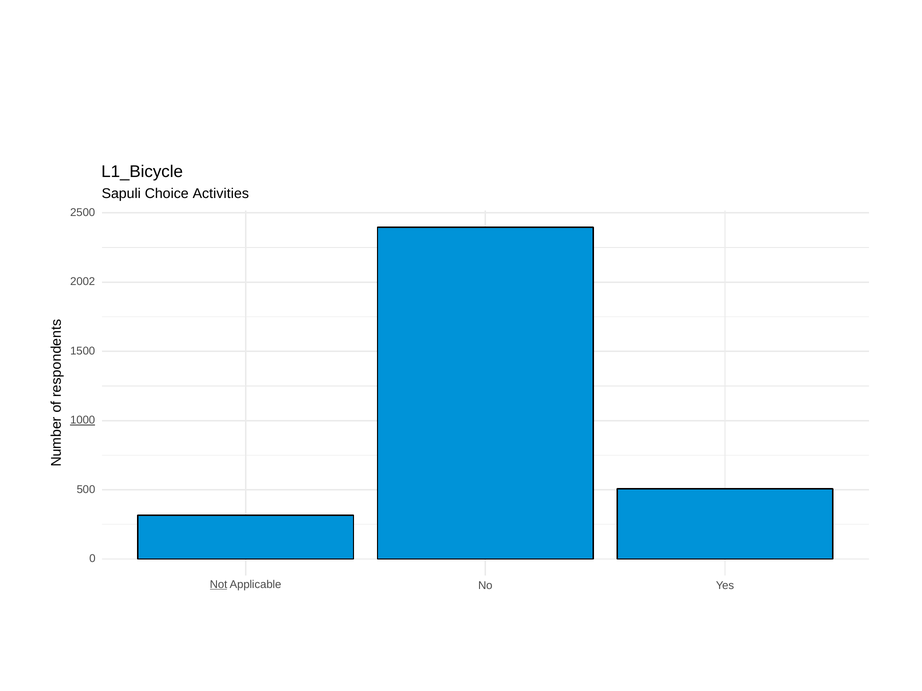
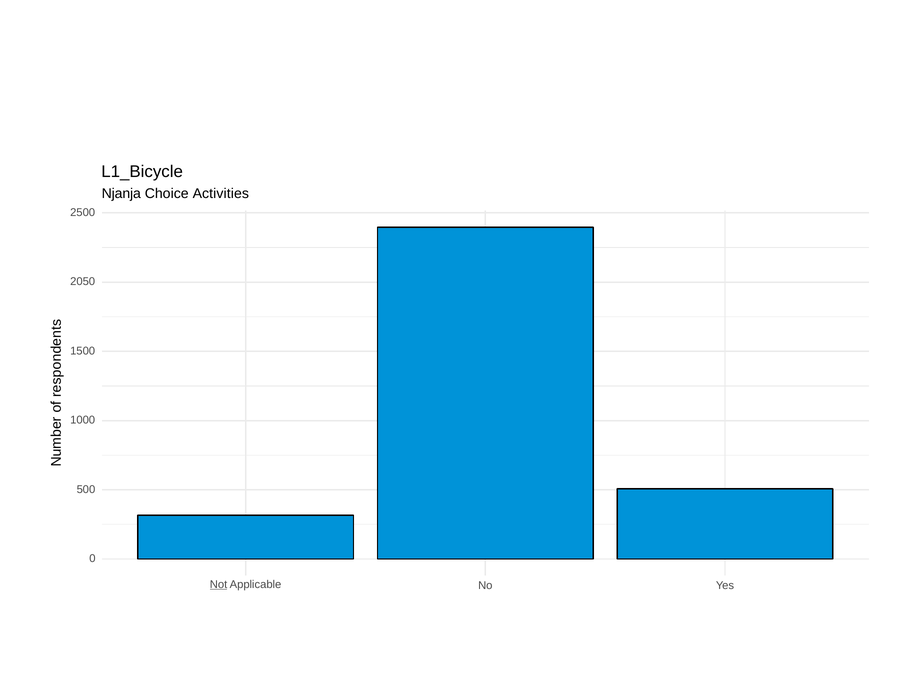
Sapuli: Sapuli -> Njanja
2002: 2002 -> 2050
1000 underline: present -> none
